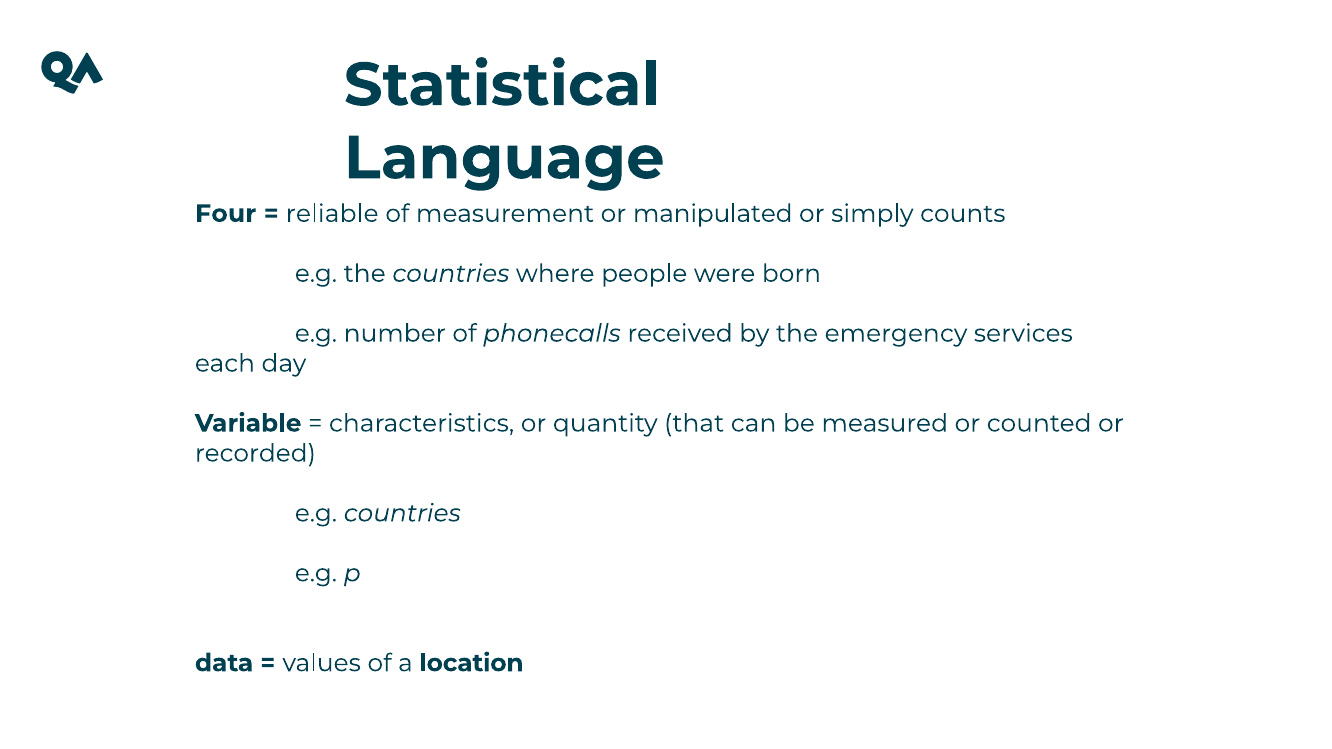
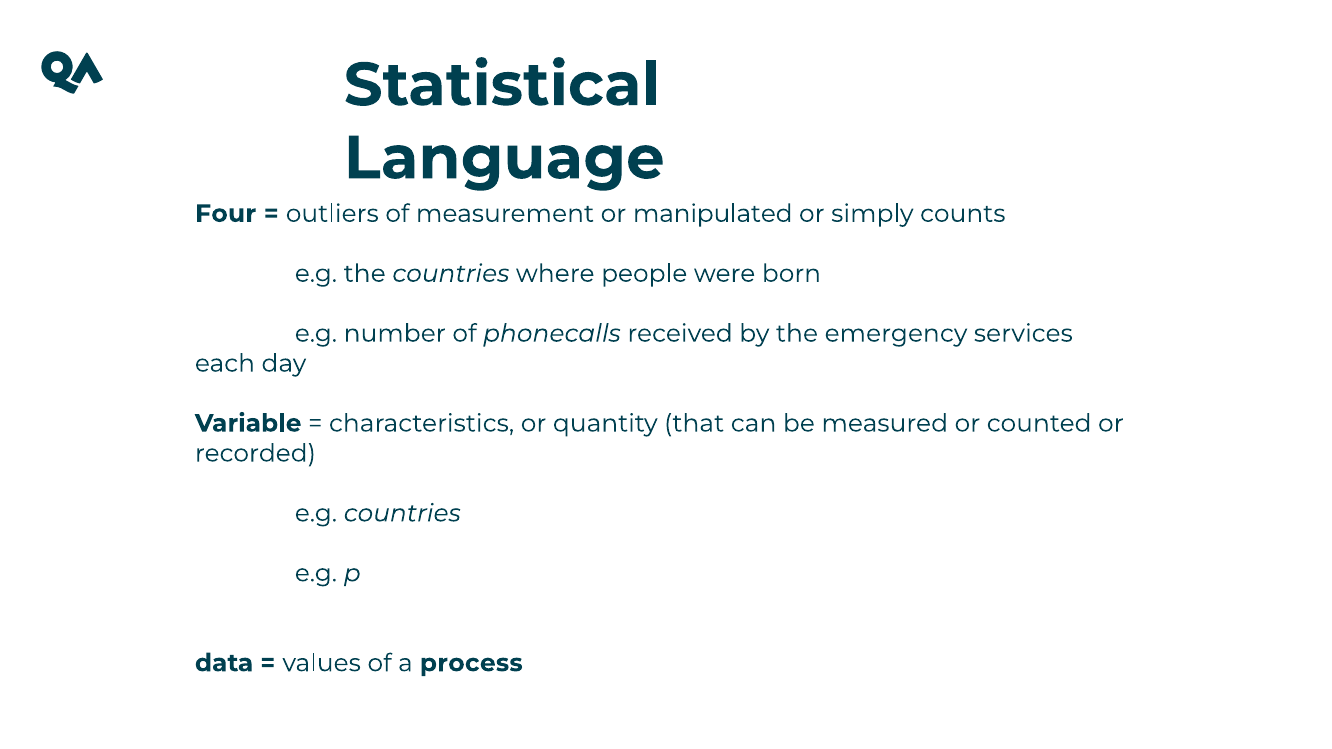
reliable: reliable -> outliers
location: location -> process
